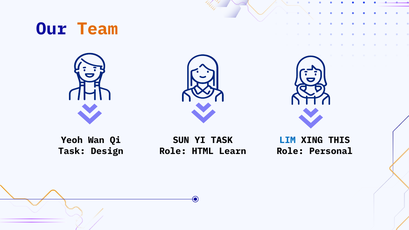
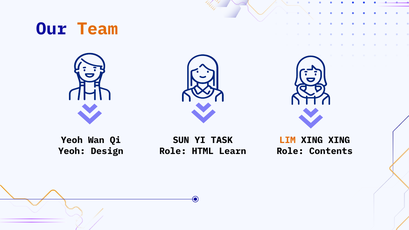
LIM colour: blue -> orange
XING THIS: THIS -> XING
Task at (72, 151): Task -> Yeoh
Personal: Personal -> Contents
